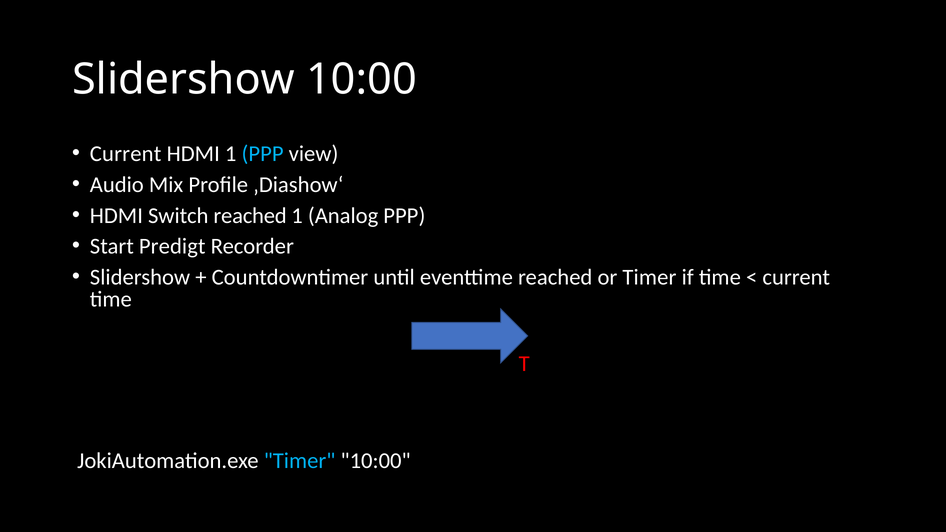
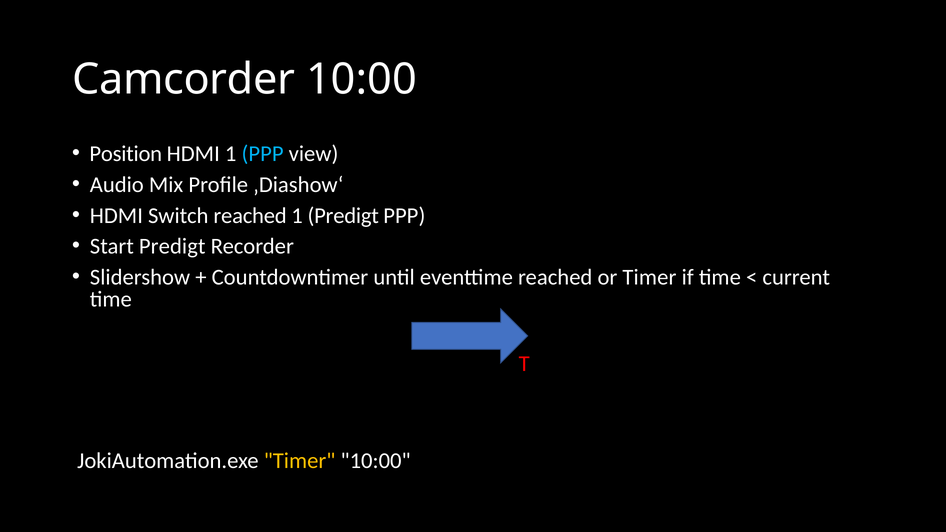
Slidershow at (183, 79): Slidershow -> Camcorder
Current at (126, 154): Current -> Position
1 Analog: Analog -> Predigt
Timer at (300, 461) colour: light blue -> yellow
